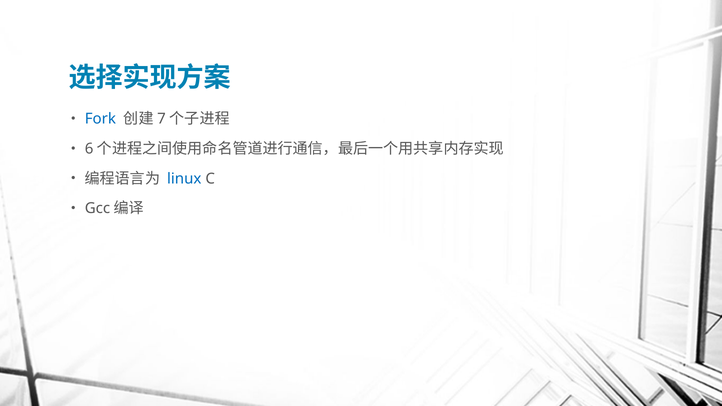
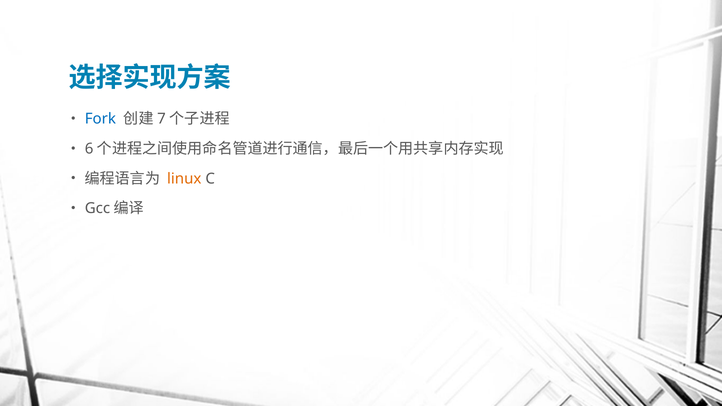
linux colour: blue -> orange
